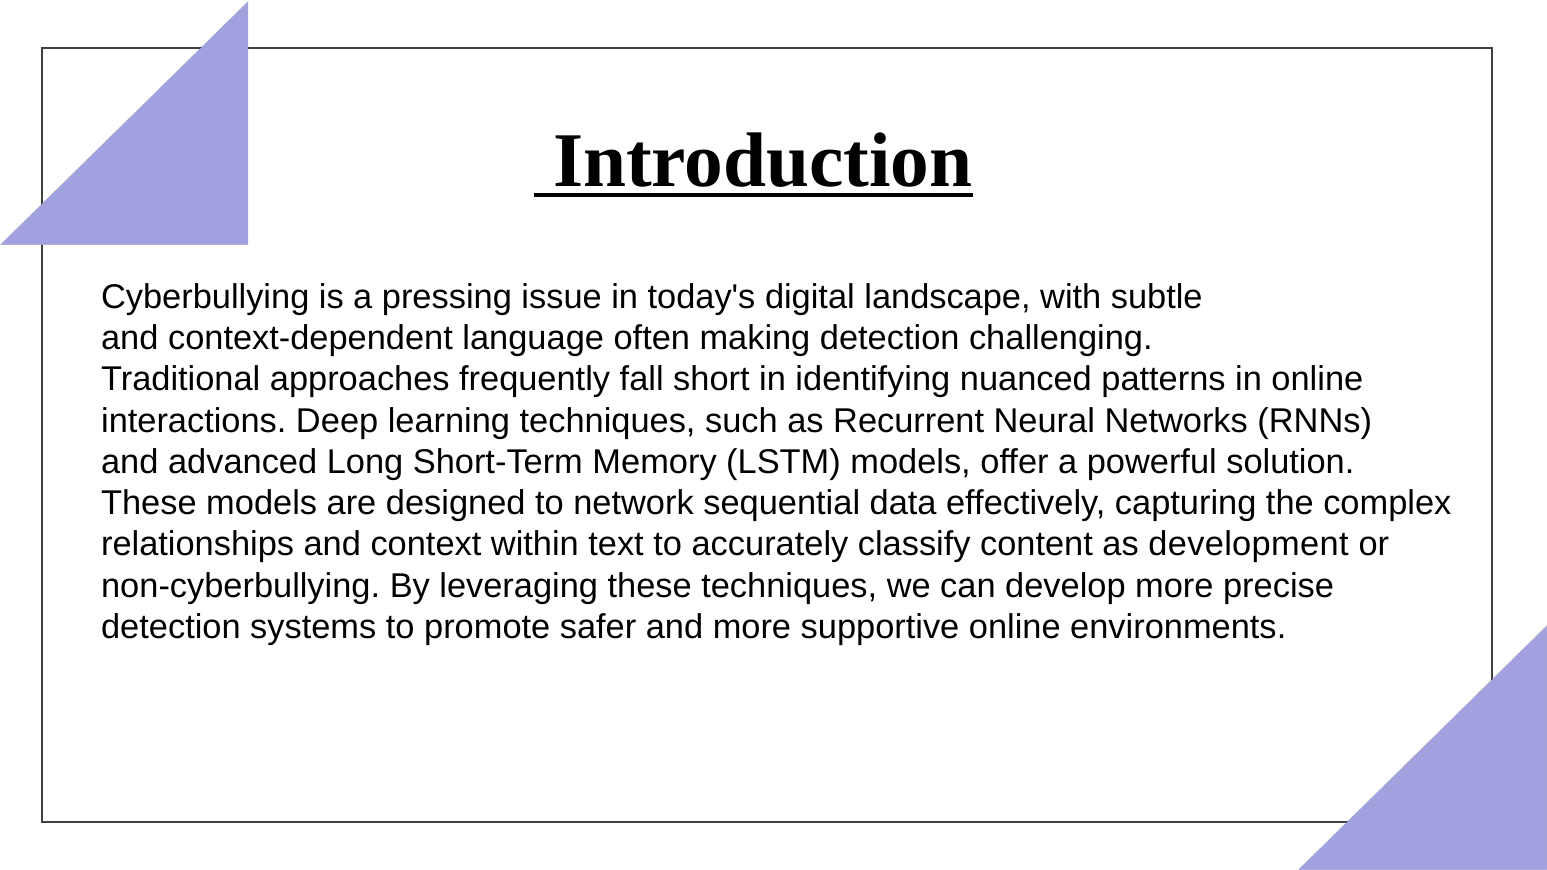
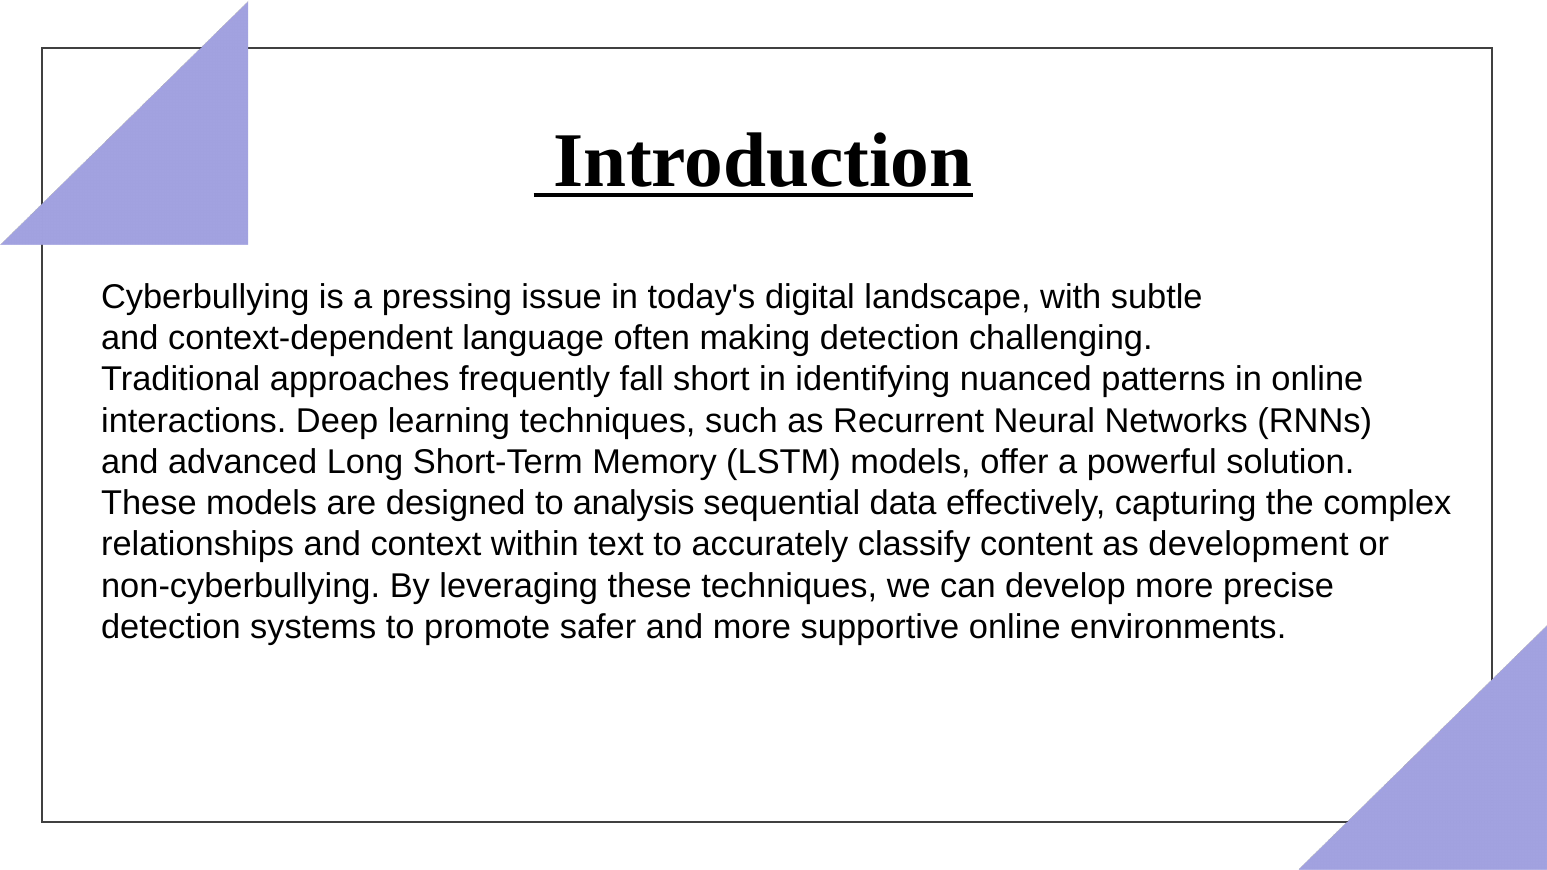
network: network -> analysis
